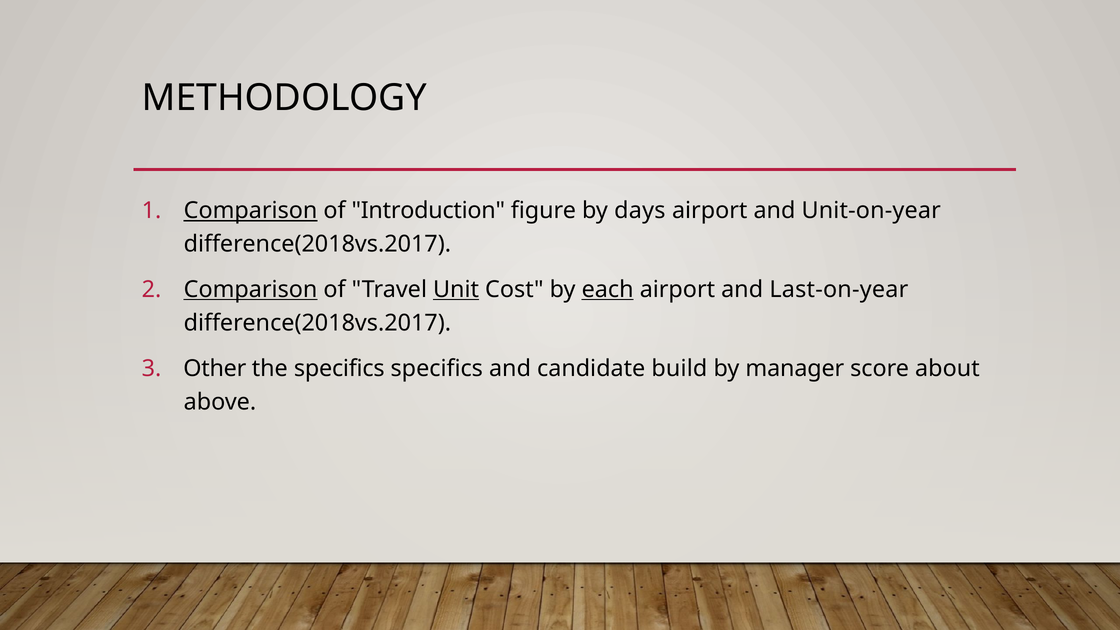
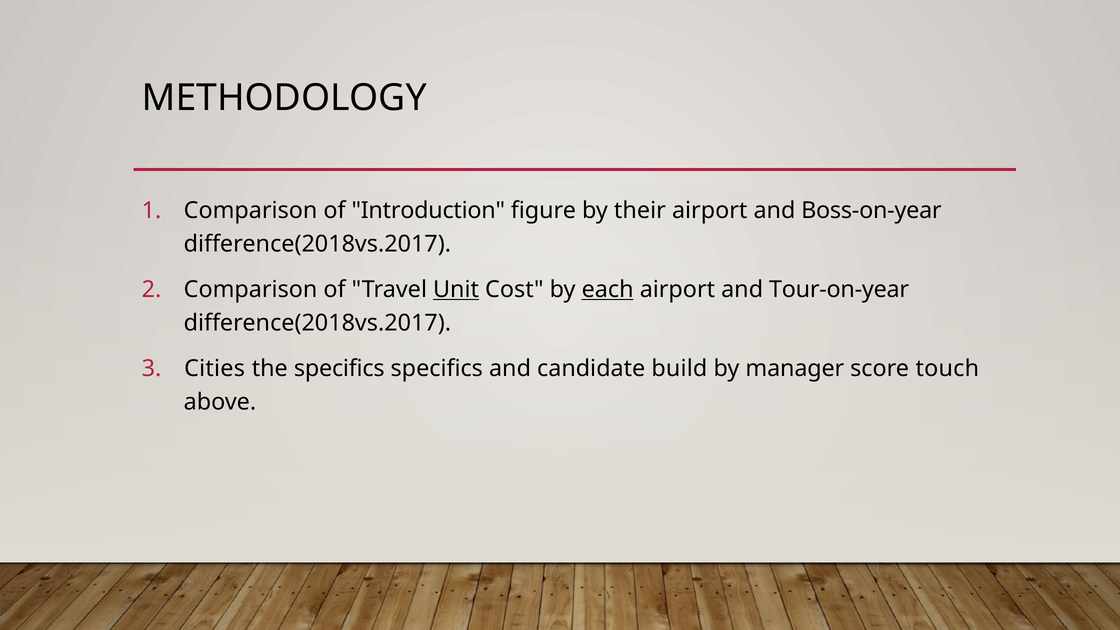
Comparison at (251, 211) underline: present -> none
days: days -> their
Unit-on-year: Unit-on-year -> Boss-on-year
Comparison at (251, 289) underline: present -> none
Last-on-year: Last-on-year -> Tour-on-year
Other: Other -> Cities
about: about -> touch
